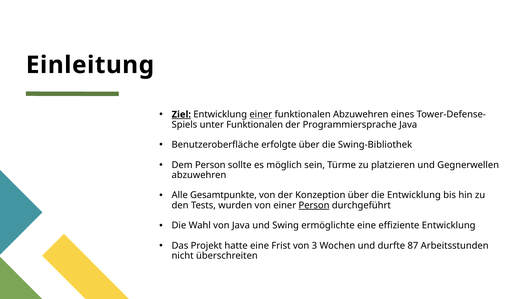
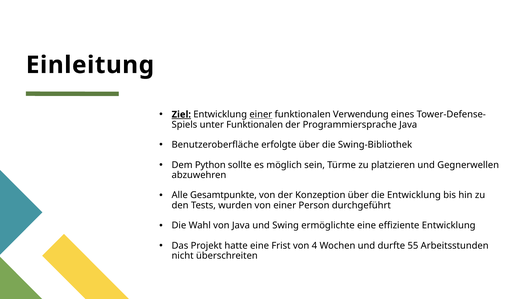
funktionalen Abzuwehren: Abzuwehren -> Verwendung
Dem Person: Person -> Python
Person at (314, 205) underline: present -> none
3: 3 -> 4
87: 87 -> 55
